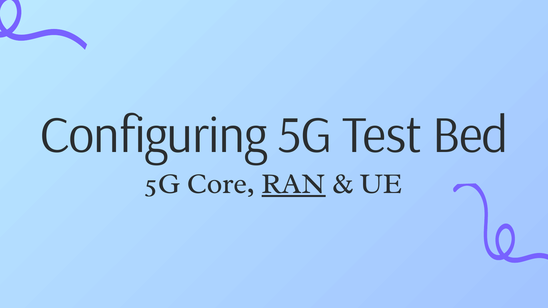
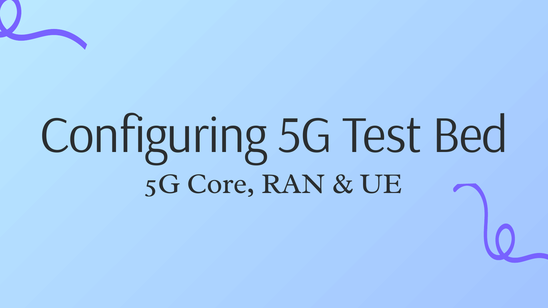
RAN underline: present -> none
